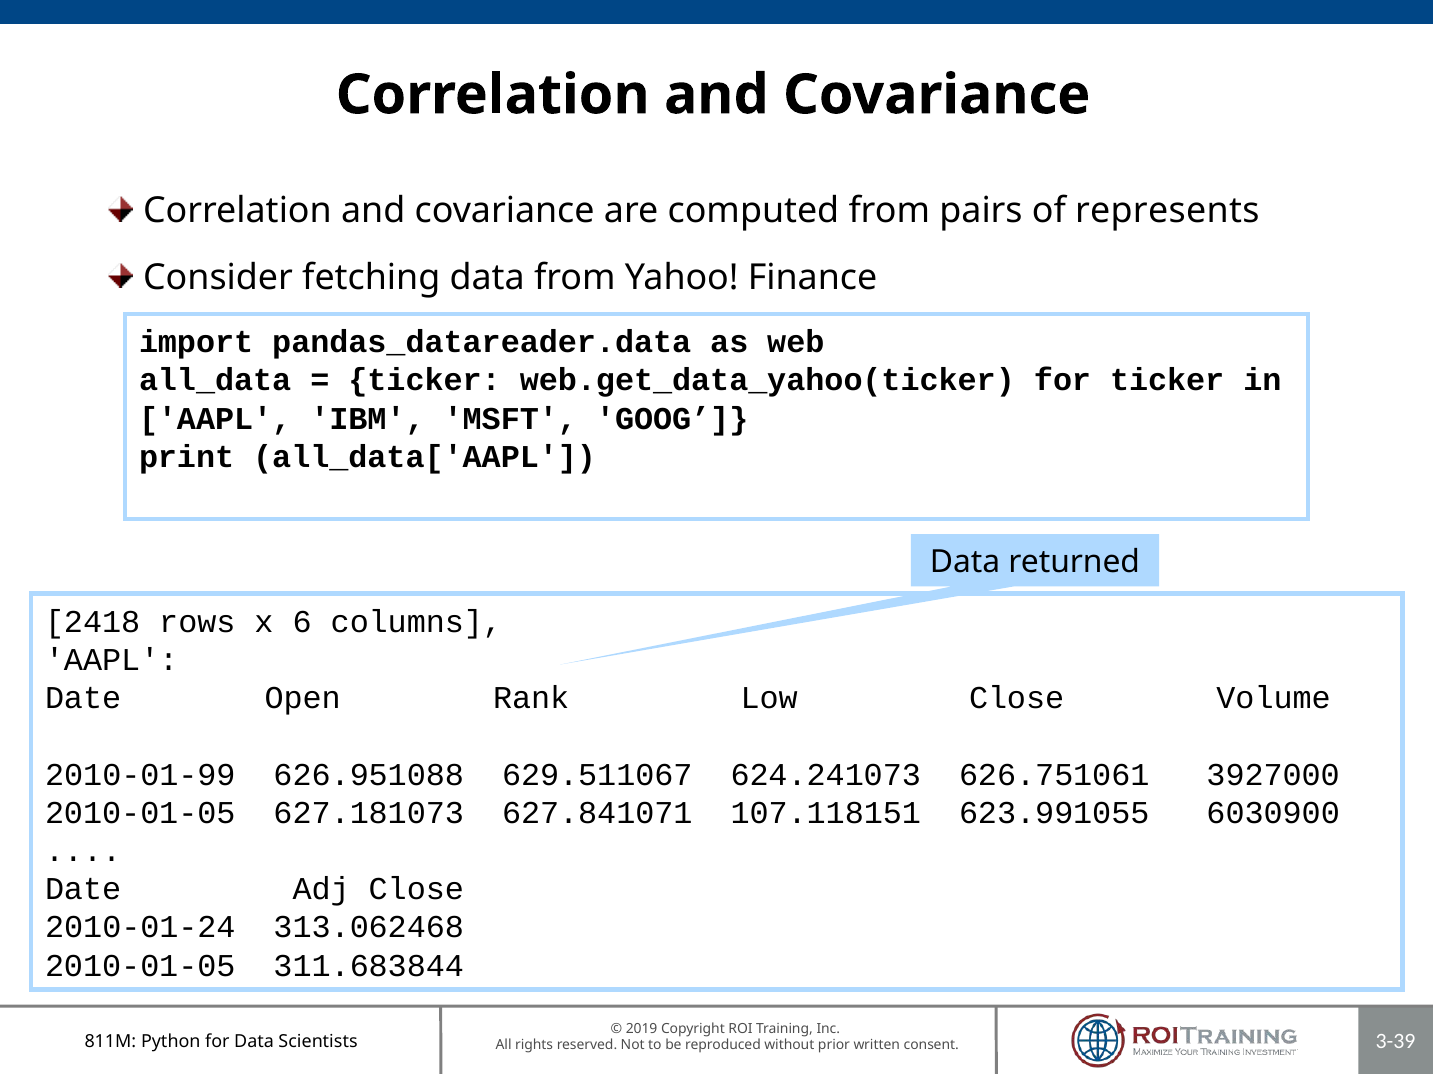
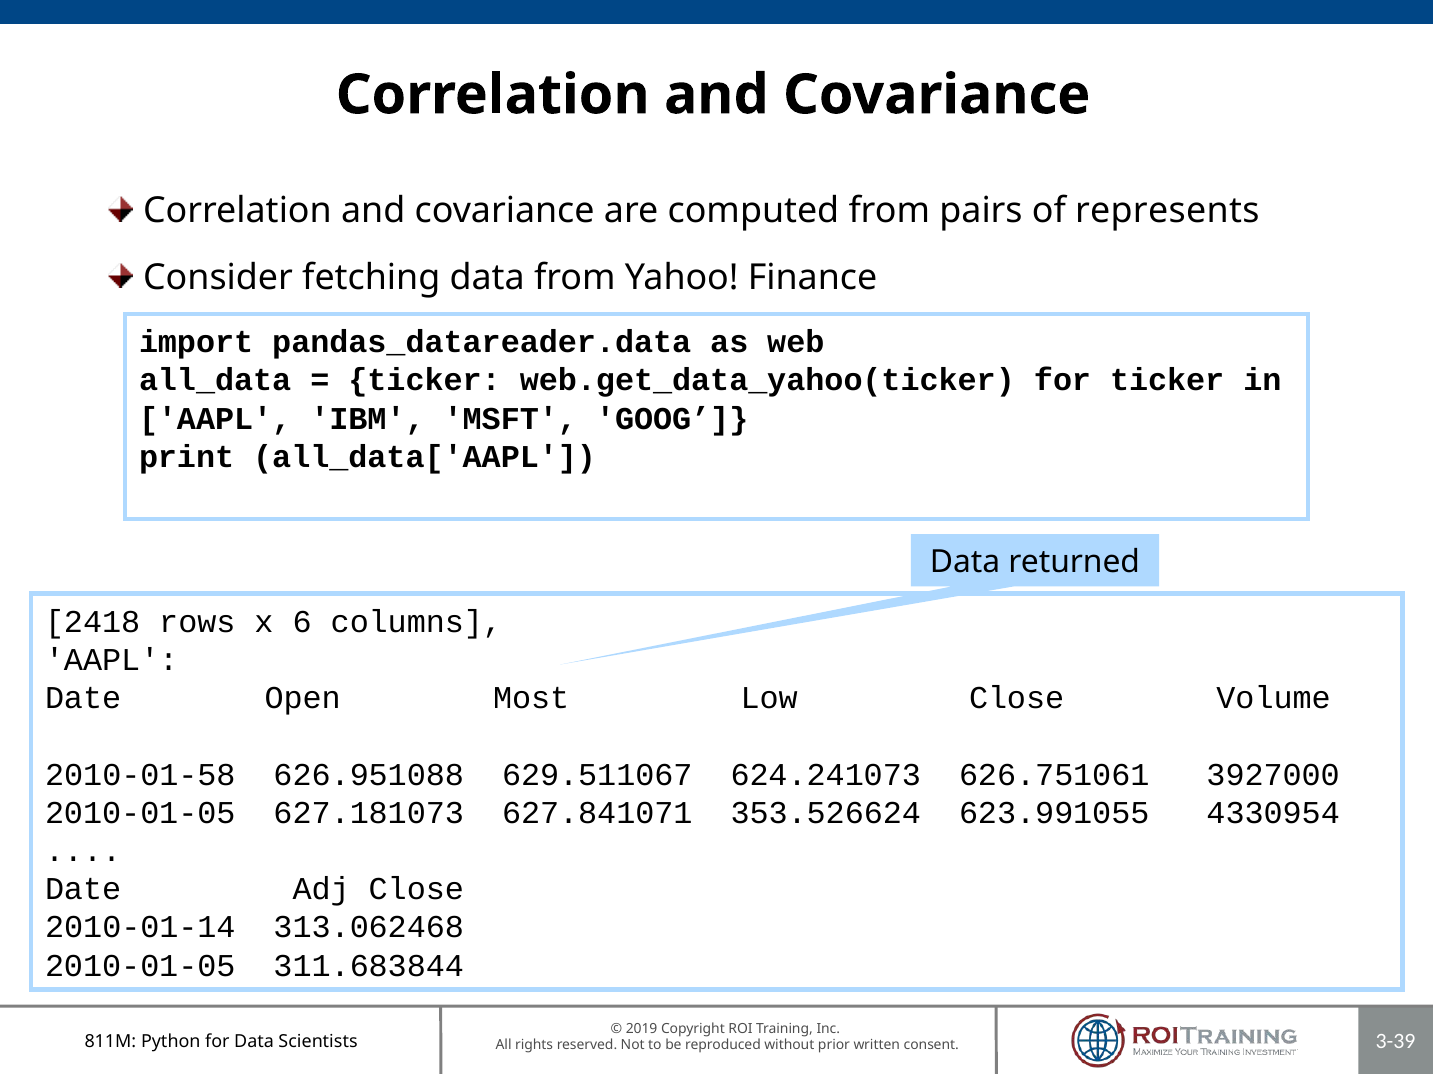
Rank: Rank -> Most
2010-01-99: 2010-01-99 -> 2010-01-58
107.118151: 107.118151 -> 353.526624
6030900: 6030900 -> 4330954
2010-01-24: 2010-01-24 -> 2010-01-14
